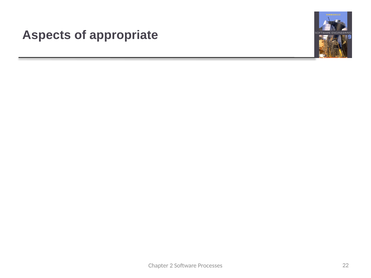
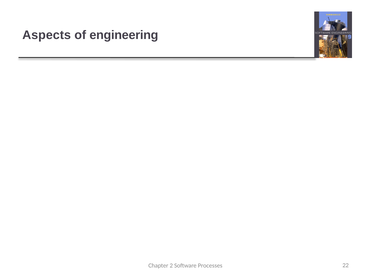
appropriate: appropriate -> engineering
